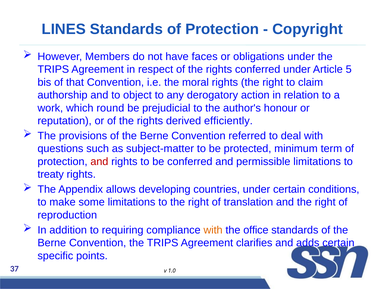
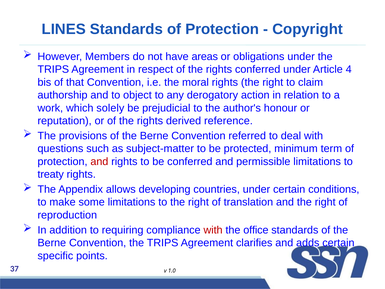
faces: faces -> areas
5: 5 -> 4
round: round -> solely
efficiently: efficiently -> reference
with at (213, 230) colour: orange -> red
